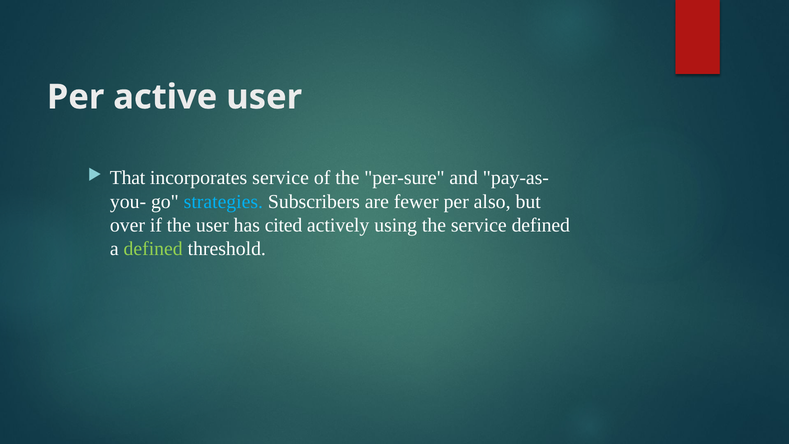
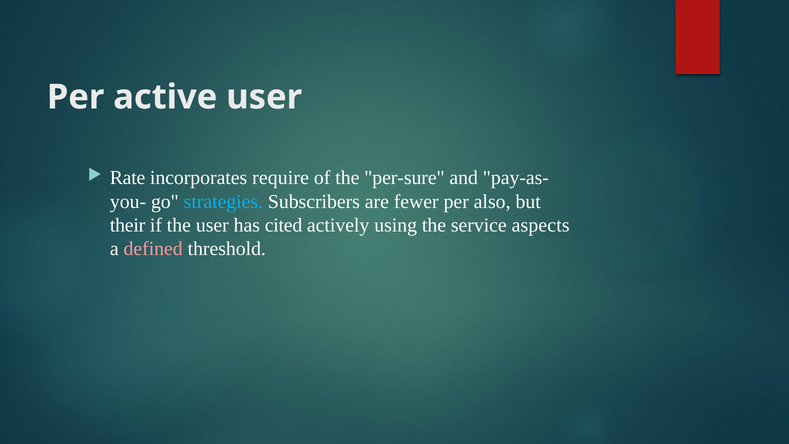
That: That -> Rate
incorporates service: service -> require
over: over -> their
service defined: defined -> aspects
defined at (153, 249) colour: light green -> pink
